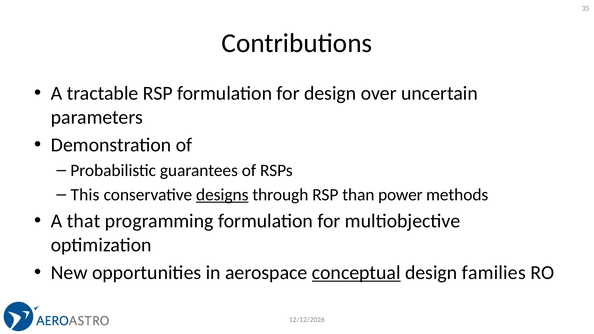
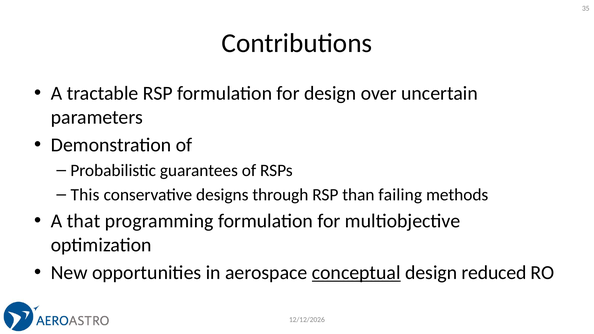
designs underline: present -> none
power: power -> failing
families: families -> reduced
